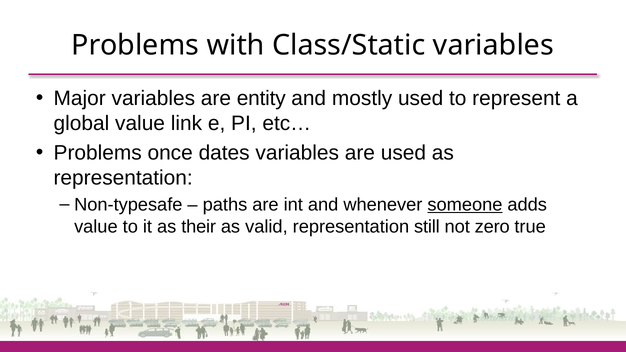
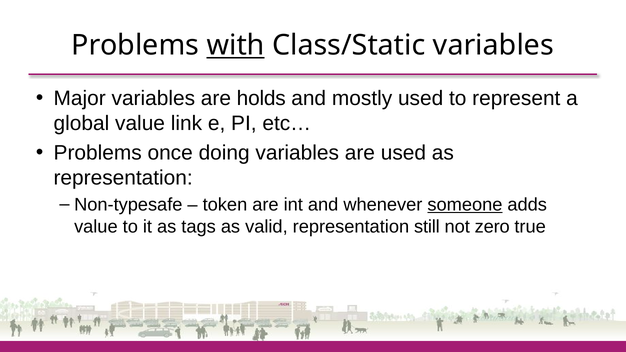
with underline: none -> present
entity: entity -> holds
dates: dates -> doing
paths: paths -> token
their: their -> tags
